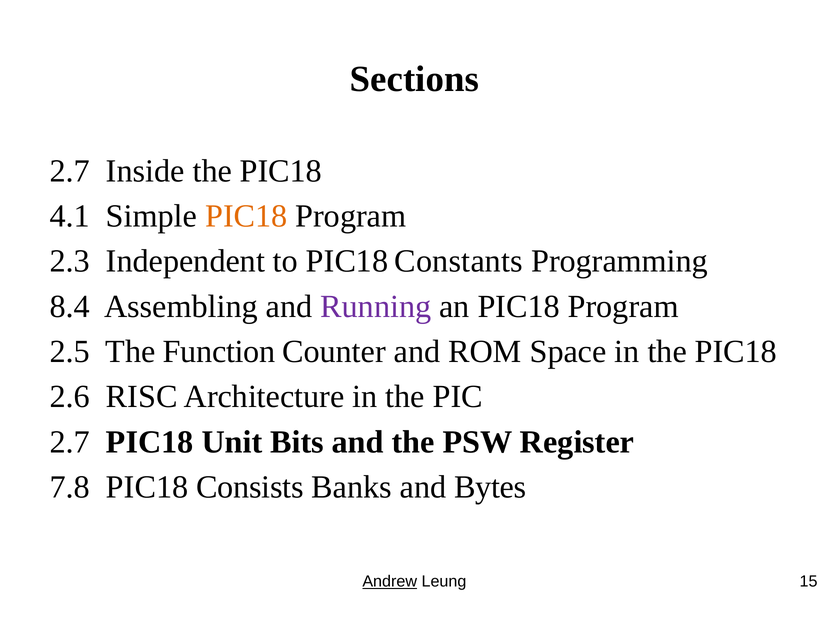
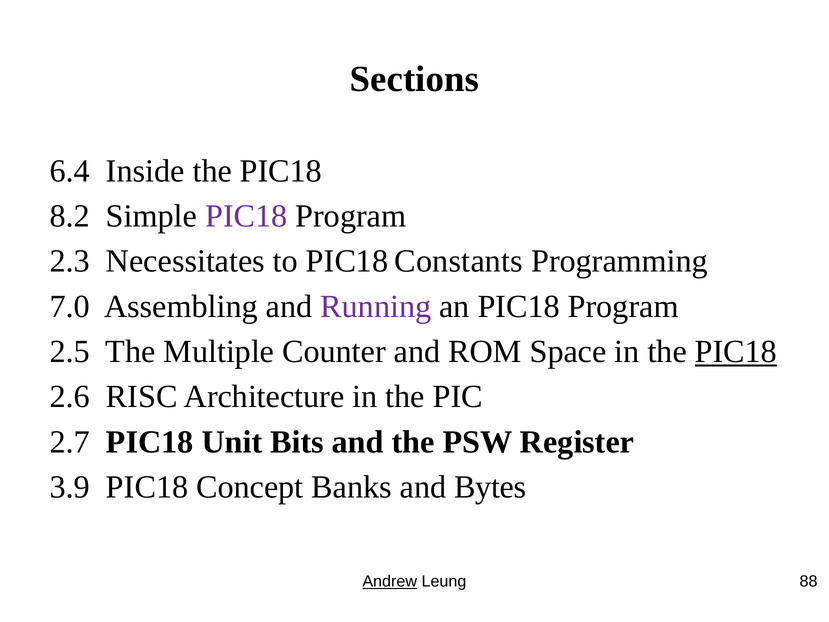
2.7 at (70, 171): 2.7 -> 6.4
4.1: 4.1 -> 8.2
PIC18 at (246, 216) colour: orange -> purple
Independent: Independent -> Necessitates
8.4: 8.4 -> 7.0
Function: Function -> Multiple
PIC18 at (736, 352) underline: none -> present
7.8: 7.8 -> 3.9
Consists: Consists -> Concept
15: 15 -> 88
